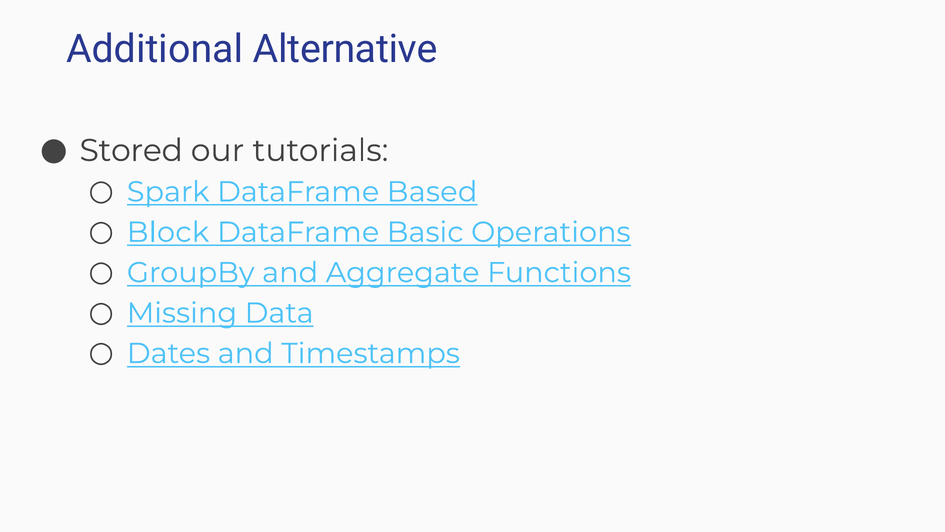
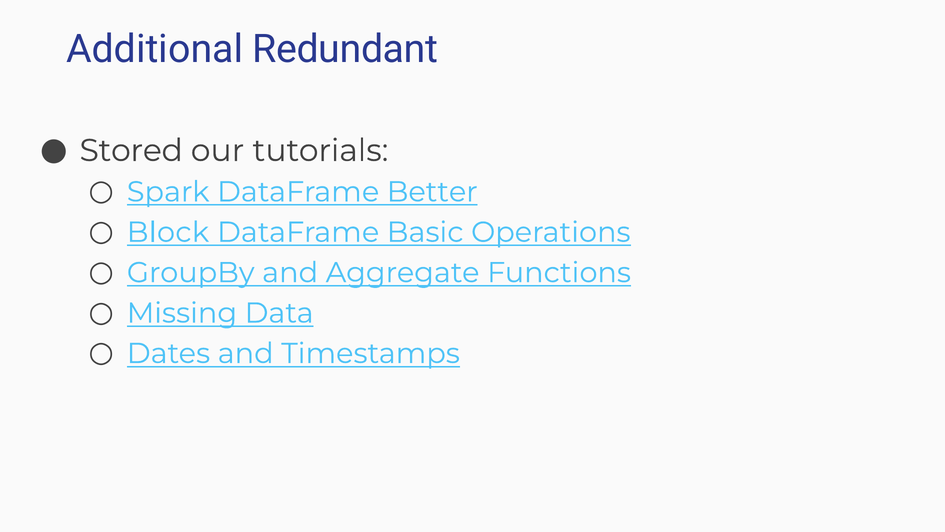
Alternative: Alternative -> Redundant
Based: Based -> Better
